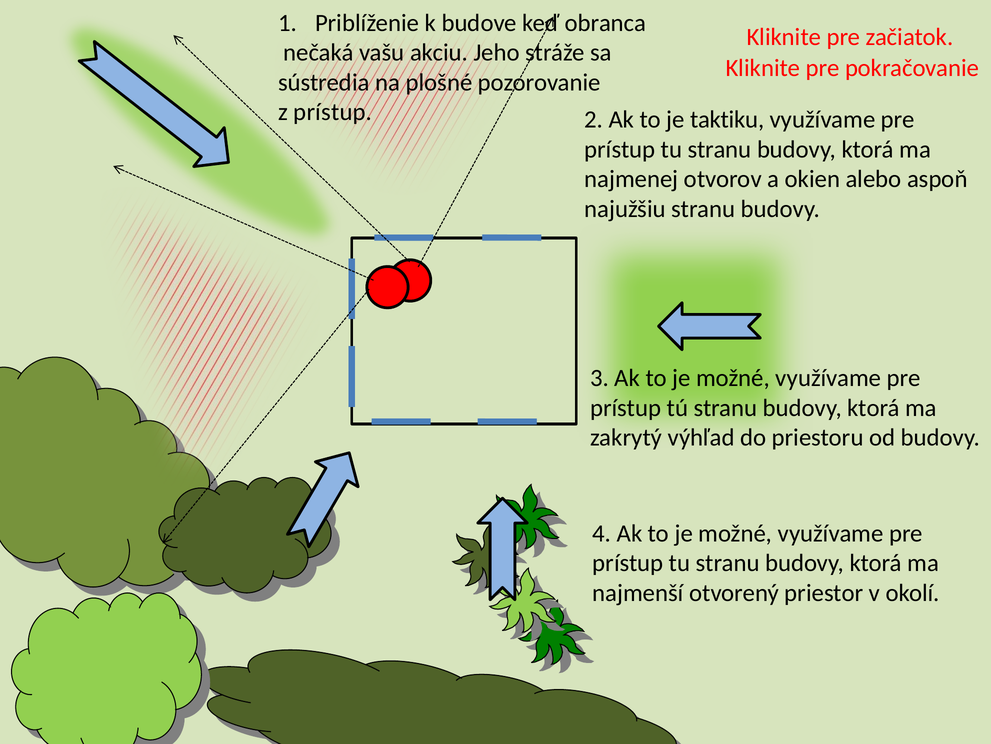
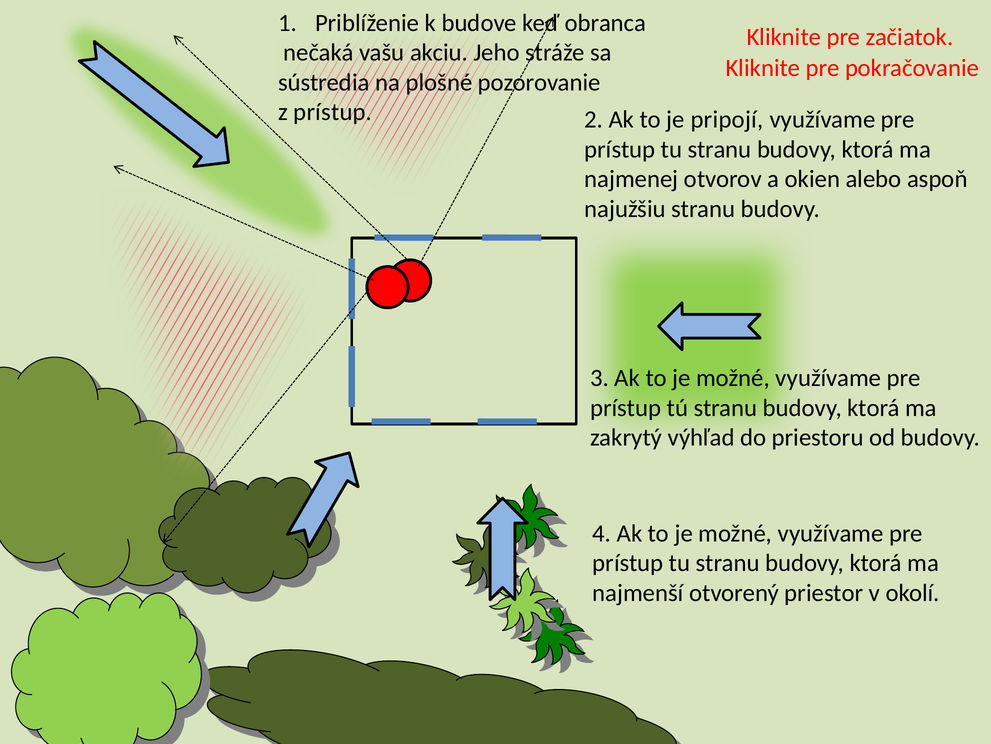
taktiku: taktiku -> pripojí
